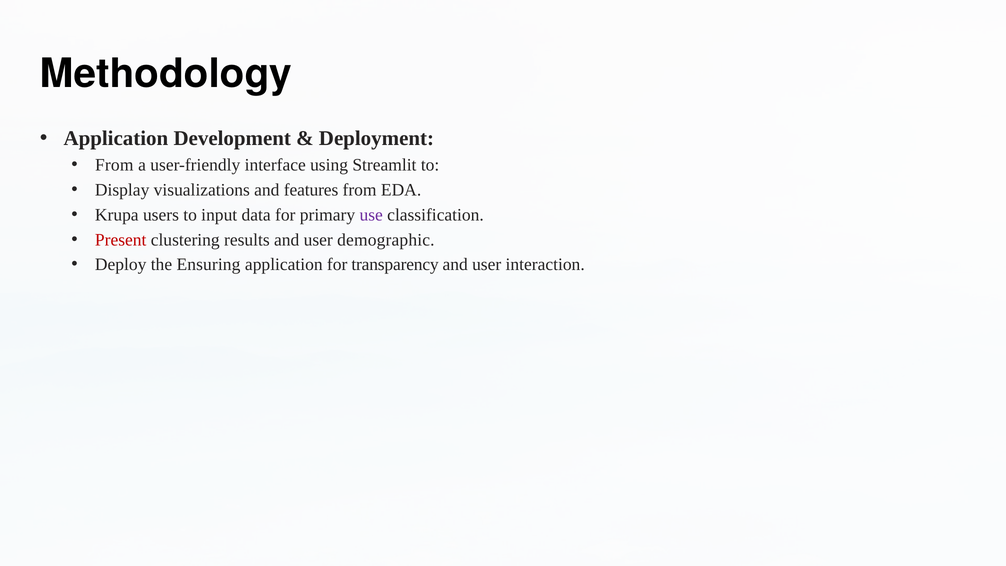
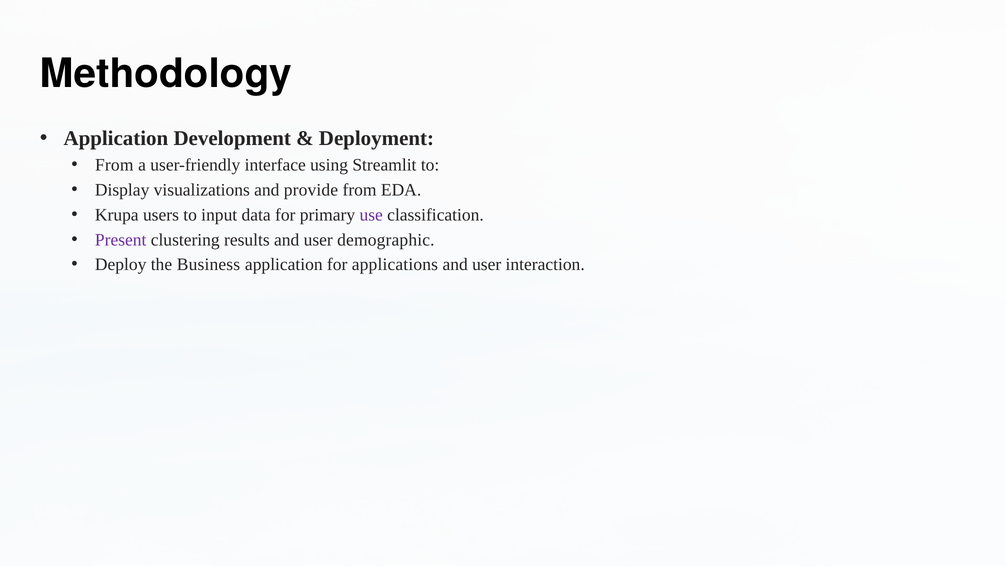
features: features -> provide
Present colour: red -> purple
Ensuring: Ensuring -> Business
transparency: transparency -> applications
